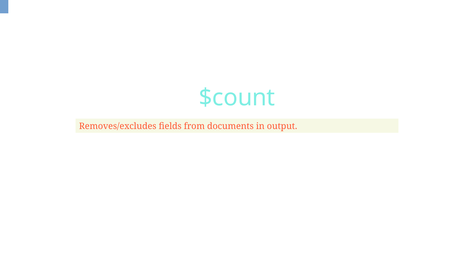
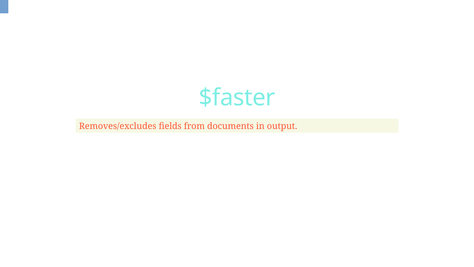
$count: $count -> $faster
